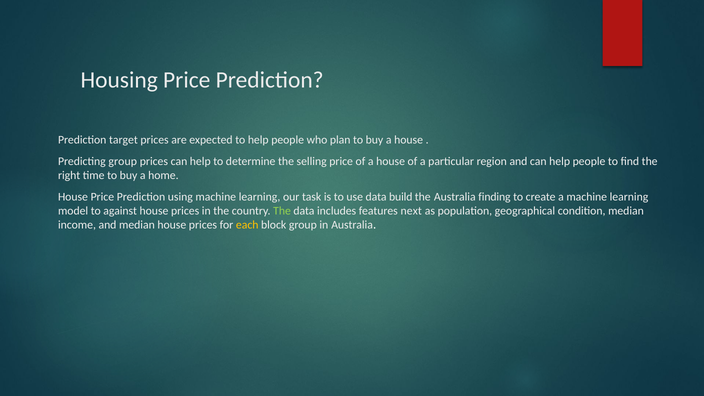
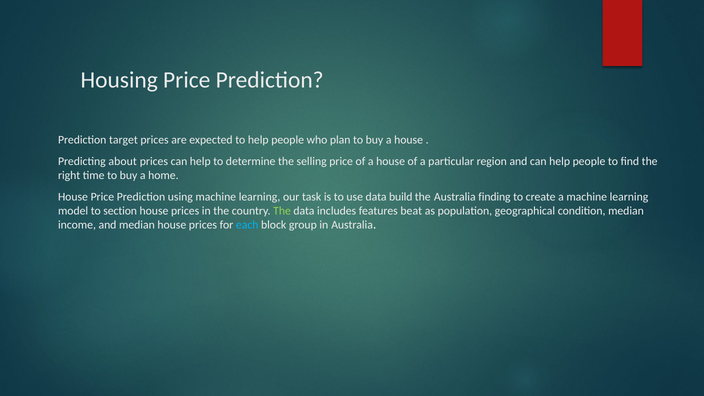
Predicting group: group -> about
against: against -> section
next: next -> beat
each colour: yellow -> light blue
